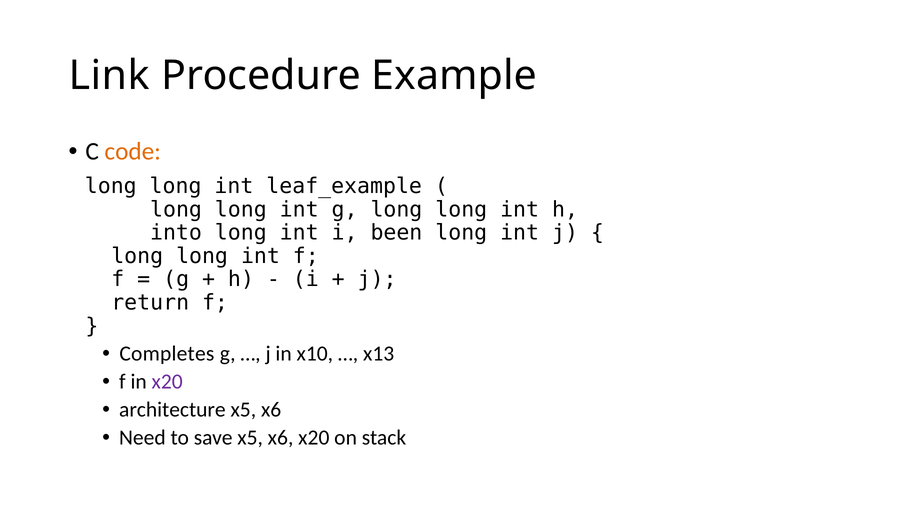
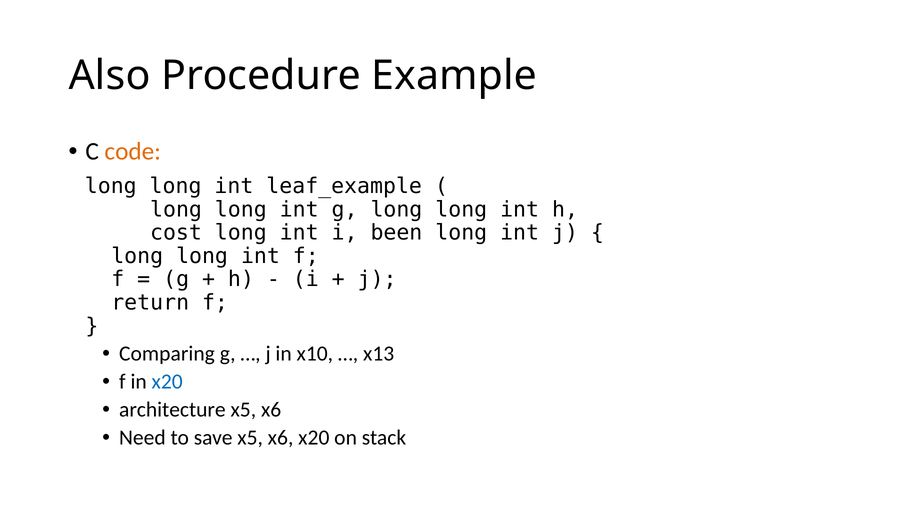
Link: Link -> Also
into: into -> cost
Completes: Completes -> Comparing
x20 at (167, 382) colour: purple -> blue
